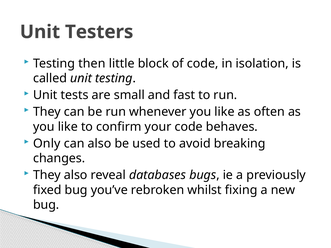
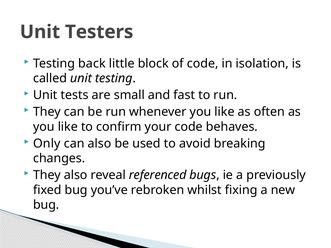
then: then -> back
databases: databases -> referenced
